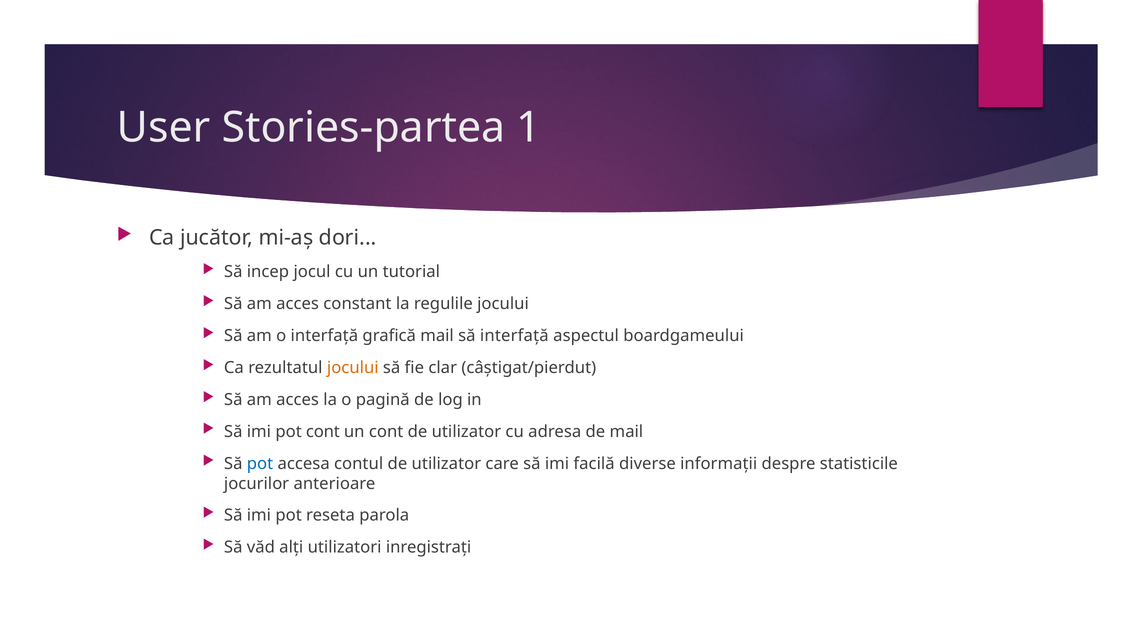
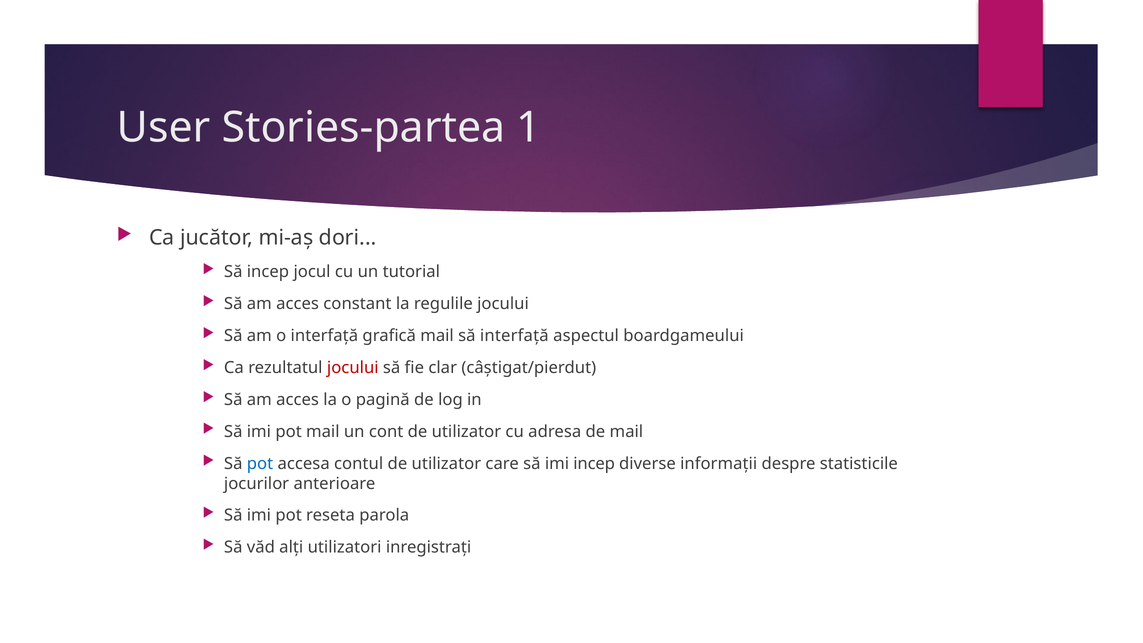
jocului at (353, 368) colour: orange -> red
pot cont: cont -> mail
imi facilă: facilă -> incep
